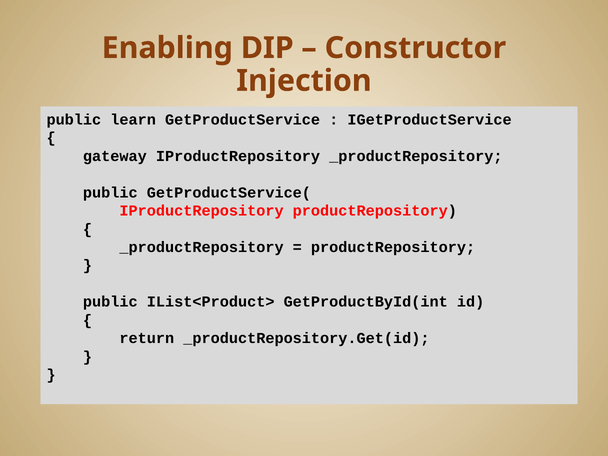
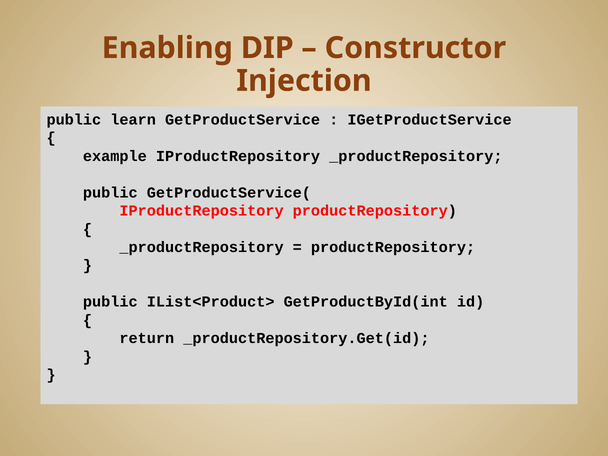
gateway: gateway -> example
